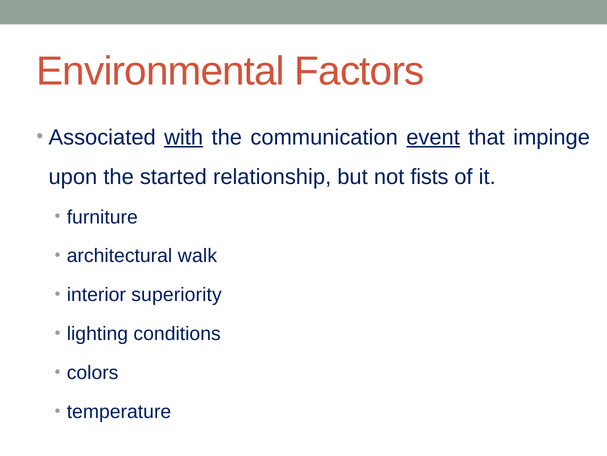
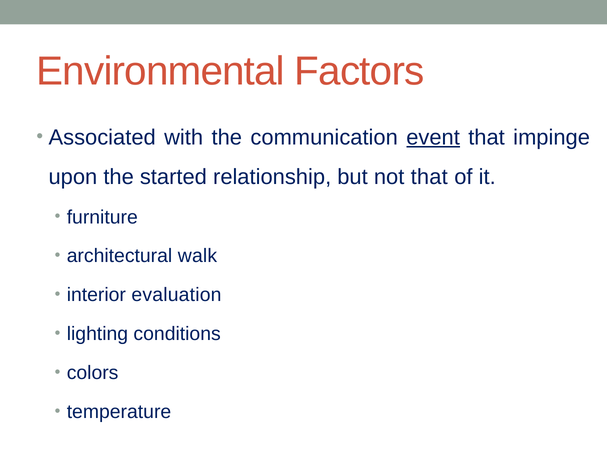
with underline: present -> none
not fists: fists -> that
superiority: superiority -> evaluation
